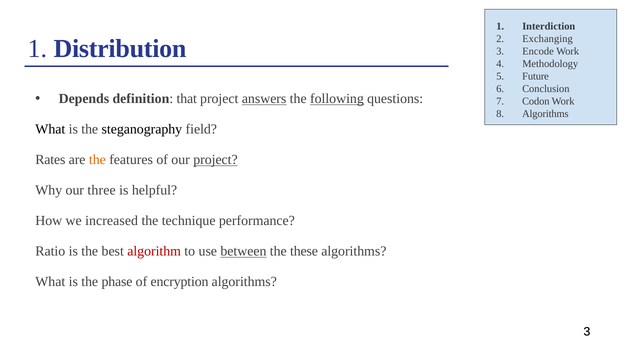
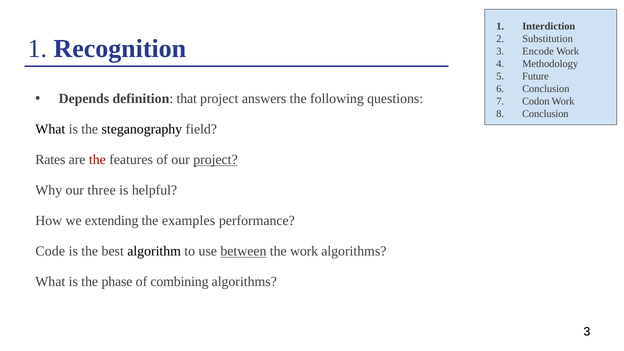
Exchanging: Exchanging -> Substitution
Distribution: Distribution -> Recognition
answers underline: present -> none
following underline: present -> none
Algorithms at (545, 114): Algorithms -> Conclusion
the at (97, 160) colour: orange -> red
increased: increased -> extending
technique: technique -> examples
Ratio: Ratio -> Code
algorithm colour: red -> black
the these: these -> work
encryption: encryption -> combining
